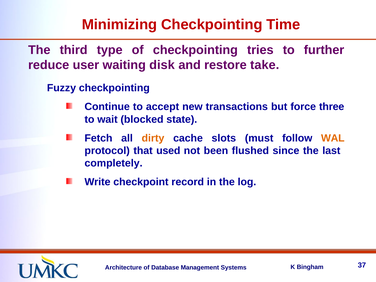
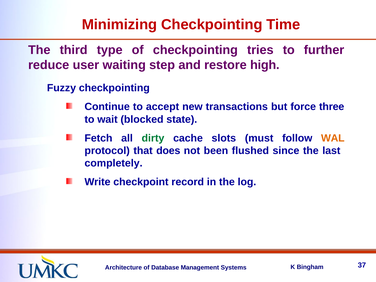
disk: disk -> step
take: take -> high
dirty colour: orange -> green
used: used -> does
